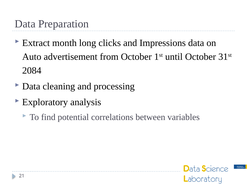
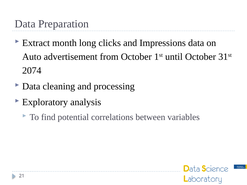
2084: 2084 -> 2074
